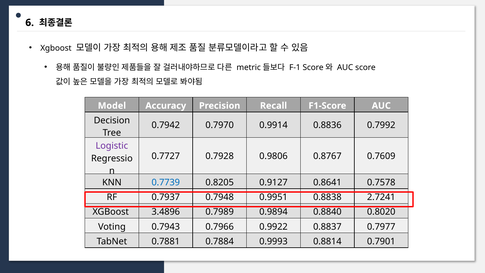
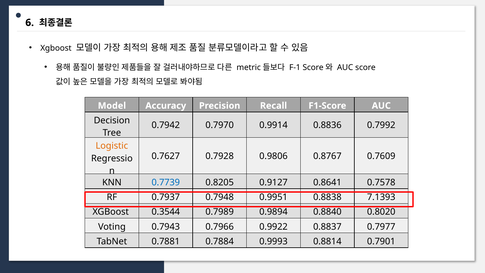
Logistic colour: purple -> orange
0.7727: 0.7727 -> 0.7627
2.7241: 2.7241 -> 7.1393
3.4896: 3.4896 -> 0.3544
